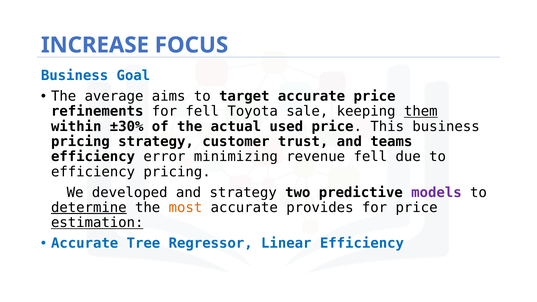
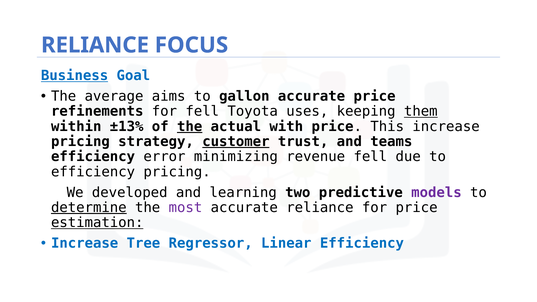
INCREASE at (95, 45): INCREASE -> RELIANCE
Business at (75, 76) underline: none -> present
target: target -> gallon
sale: sale -> uses
±30%: ±30% -> ±13%
the at (190, 126) underline: none -> present
used: used -> with
This business: business -> increase
customer underline: none -> present
and strategy: strategy -> learning
most colour: orange -> purple
accurate provides: provides -> reliance
Accurate at (85, 243): Accurate -> Increase
